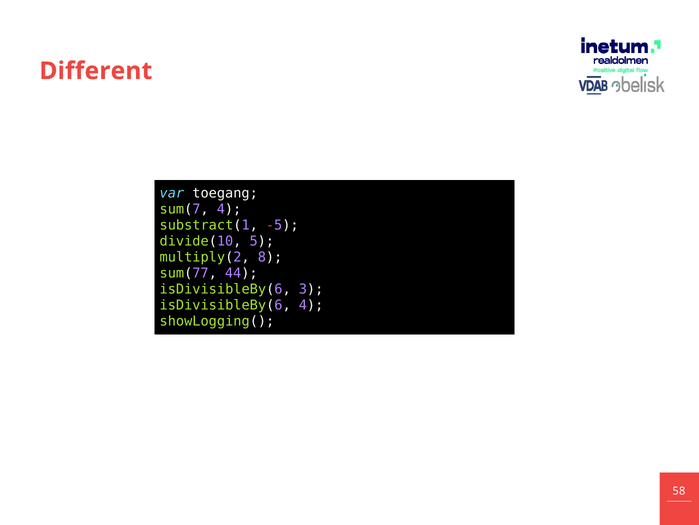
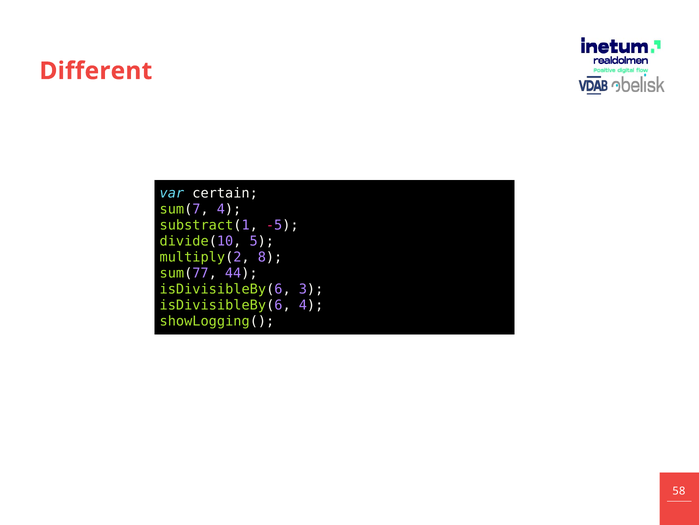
toegang: toegang -> certain
